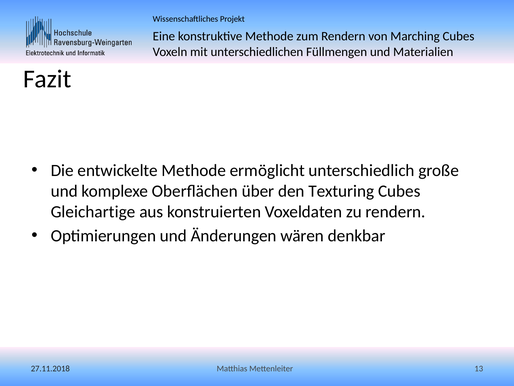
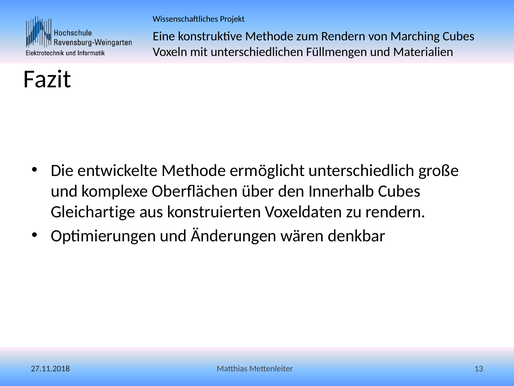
Texturing: Texturing -> Innerhalb
